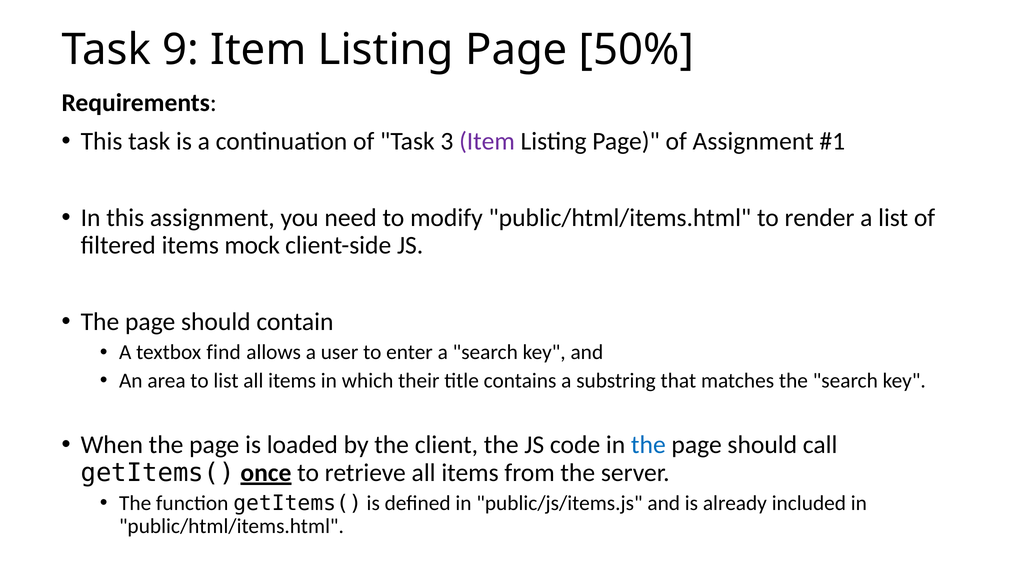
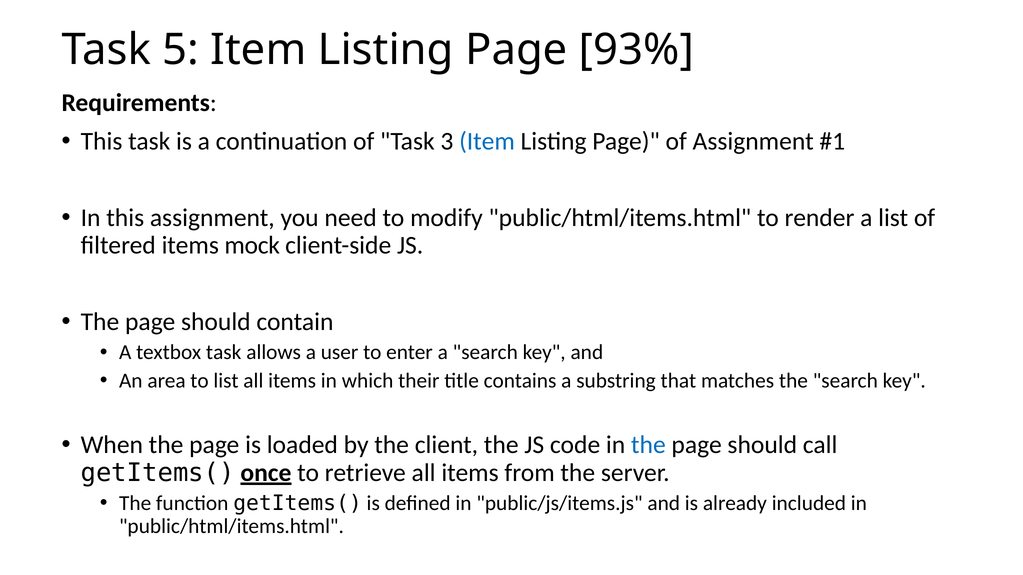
9: 9 -> 5
50%: 50% -> 93%
Item at (487, 141) colour: purple -> blue
textbox find: find -> task
